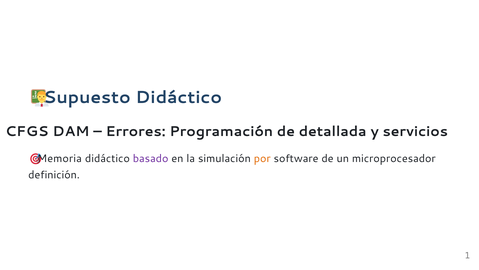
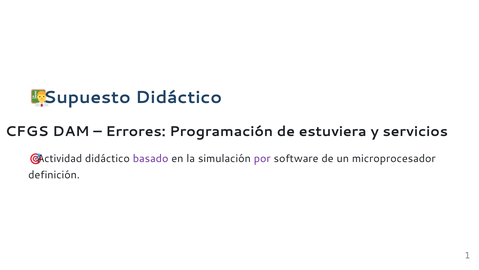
detallada: detallada -> estuviera
Memoria: Memoria -> Actividad
por colour: orange -> purple
